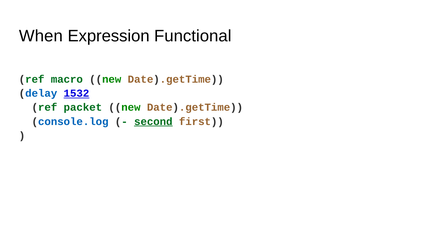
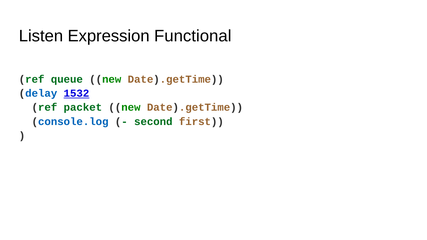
When: When -> Listen
macro: macro -> queue
second underline: present -> none
